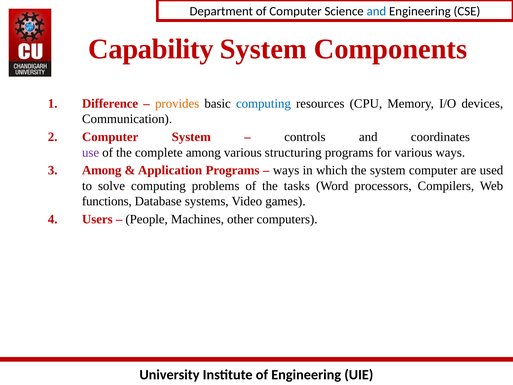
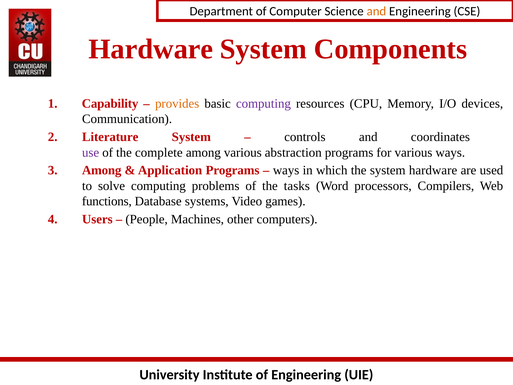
and at (376, 11) colour: blue -> orange
Capability at (151, 49): Capability -> Hardware
Difference: Difference -> Capability
computing at (263, 104) colour: blue -> purple
Computer at (110, 137): Computer -> Literature
structuring: structuring -> abstraction
system computer: computer -> hardware
